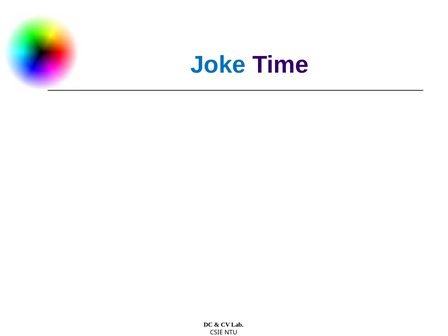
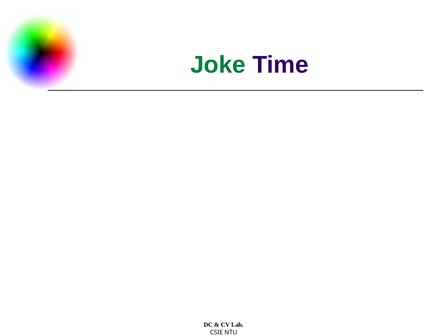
Joke colour: blue -> green
